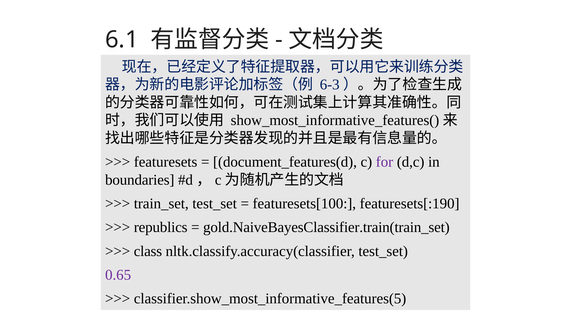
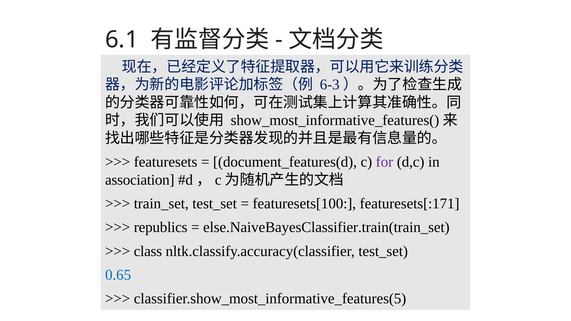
boundaries: boundaries -> association
featuresets[:190: featuresets[:190 -> featuresets[:171
gold.NaiveBayesClassifier.train(train_set: gold.NaiveBayesClassifier.train(train_set -> else.NaiveBayesClassifier.train(train_set
0.65 colour: purple -> blue
